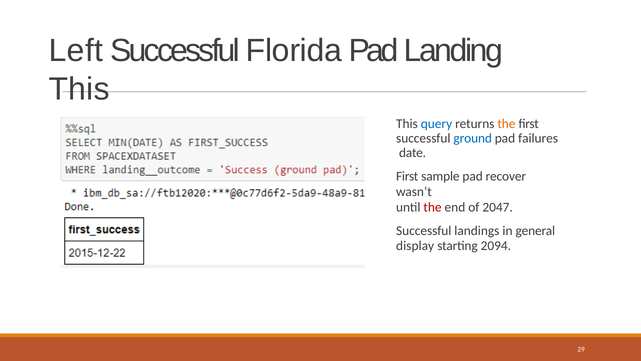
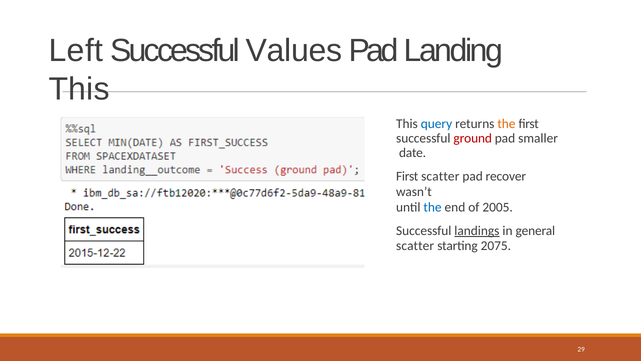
Florida: Florida -> Values
ground colour: blue -> red
failures: failures -> smaller
First sample: sample -> scatter
the at (432, 207) colour: red -> blue
2047: 2047 -> 2005
landings underline: none -> present
display at (415, 246): display -> scatter
2094: 2094 -> 2075
